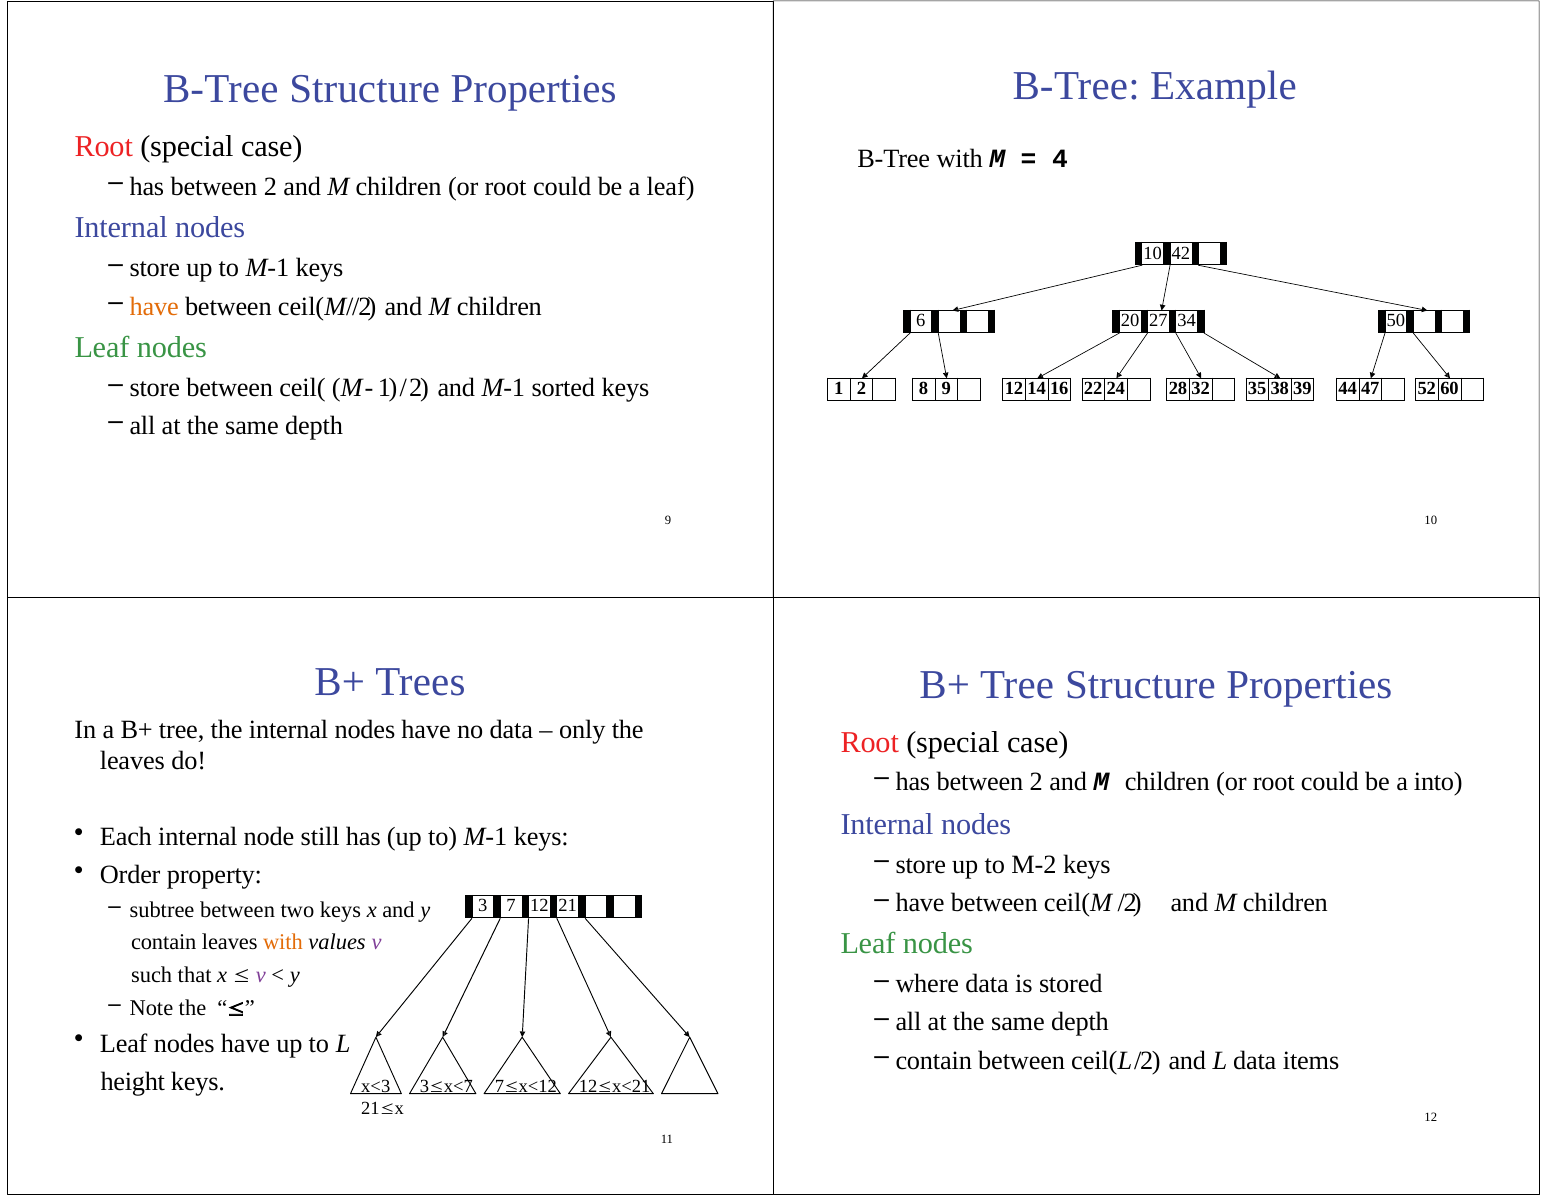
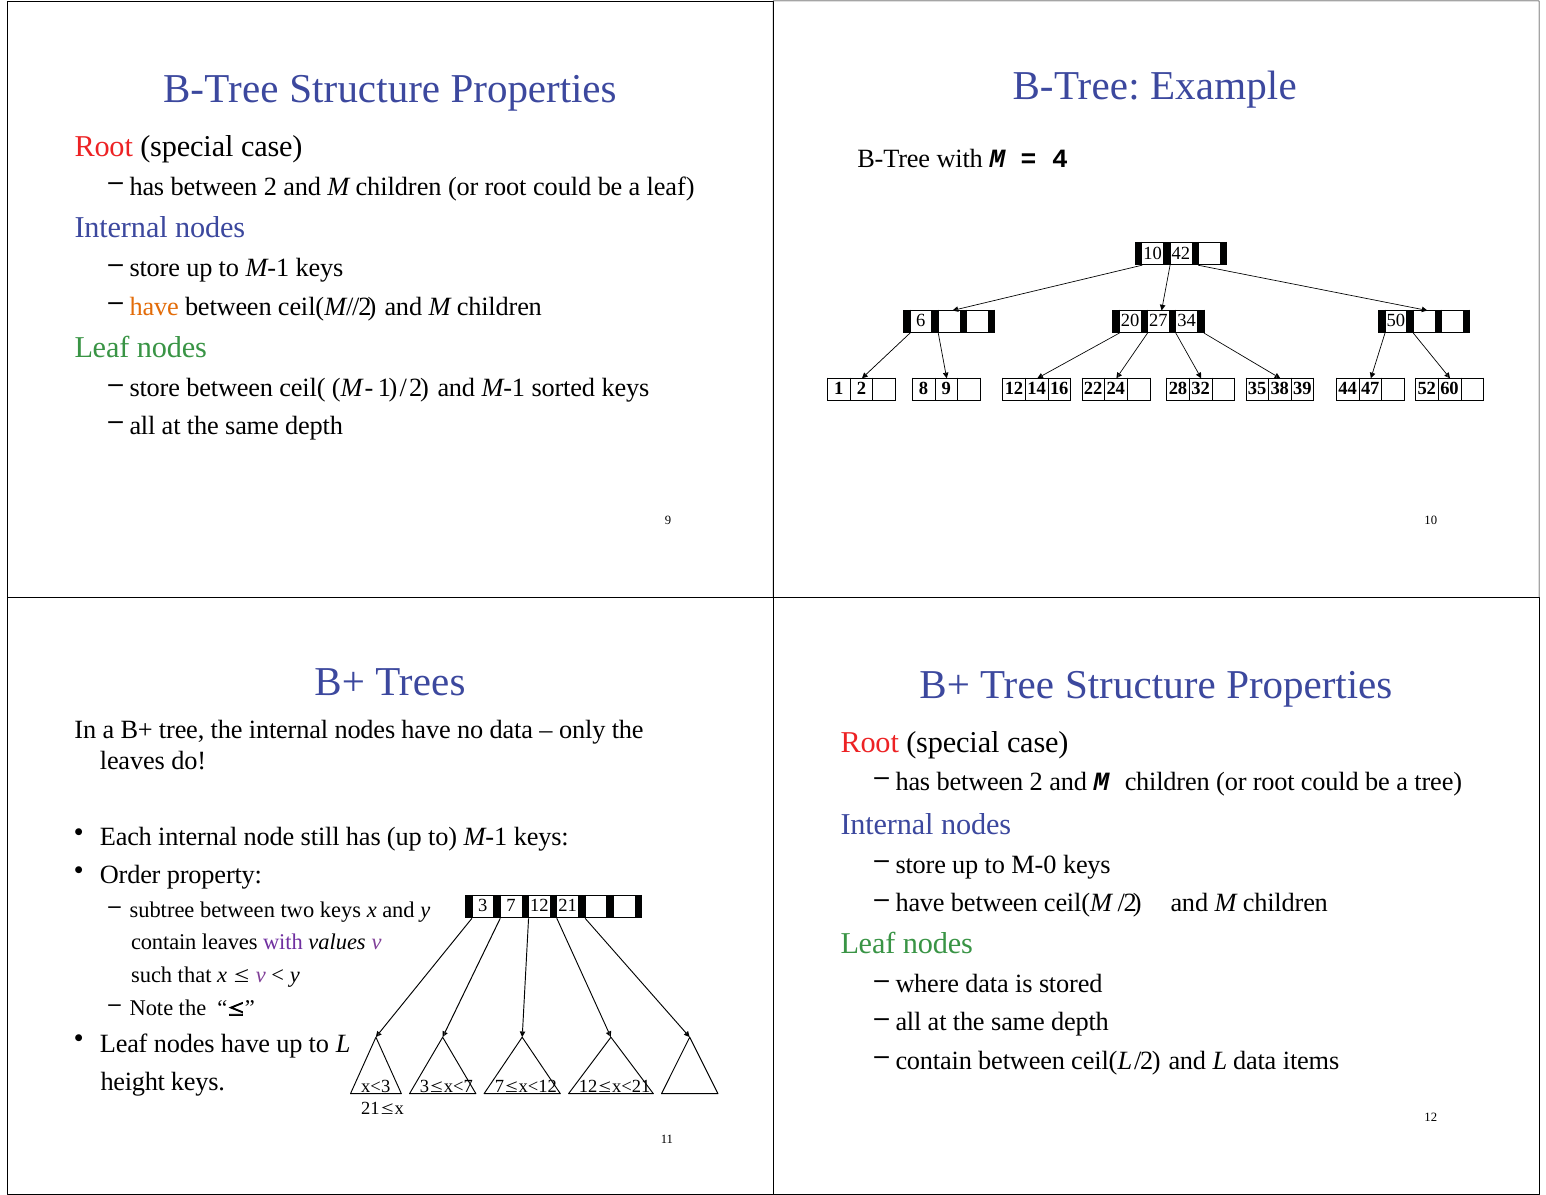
a into: into -> tree
M-2: M-2 -> M-0
with at (283, 942) colour: orange -> purple
